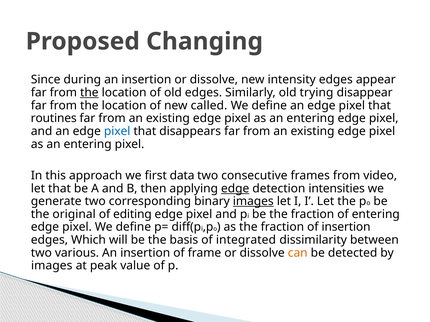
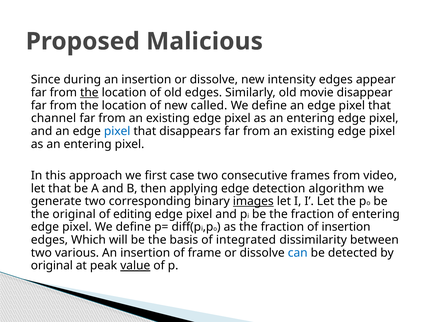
Changing: Changing -> Malicious
trying: trying -> movie
routines: routines -> channel
data: data -> case
edge at (235, 189) underline: present -> none
intensities: intensities -> algorithm
can colour: orange -> blue
images at (52, 266): images -> original
value underline: none -> present
